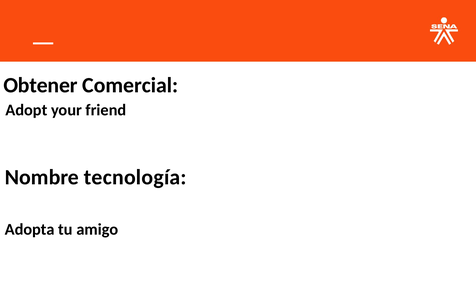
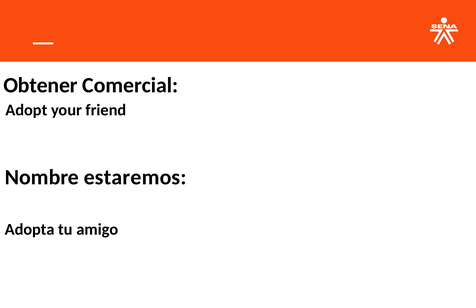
tecnología: tecnología -> estaremos
